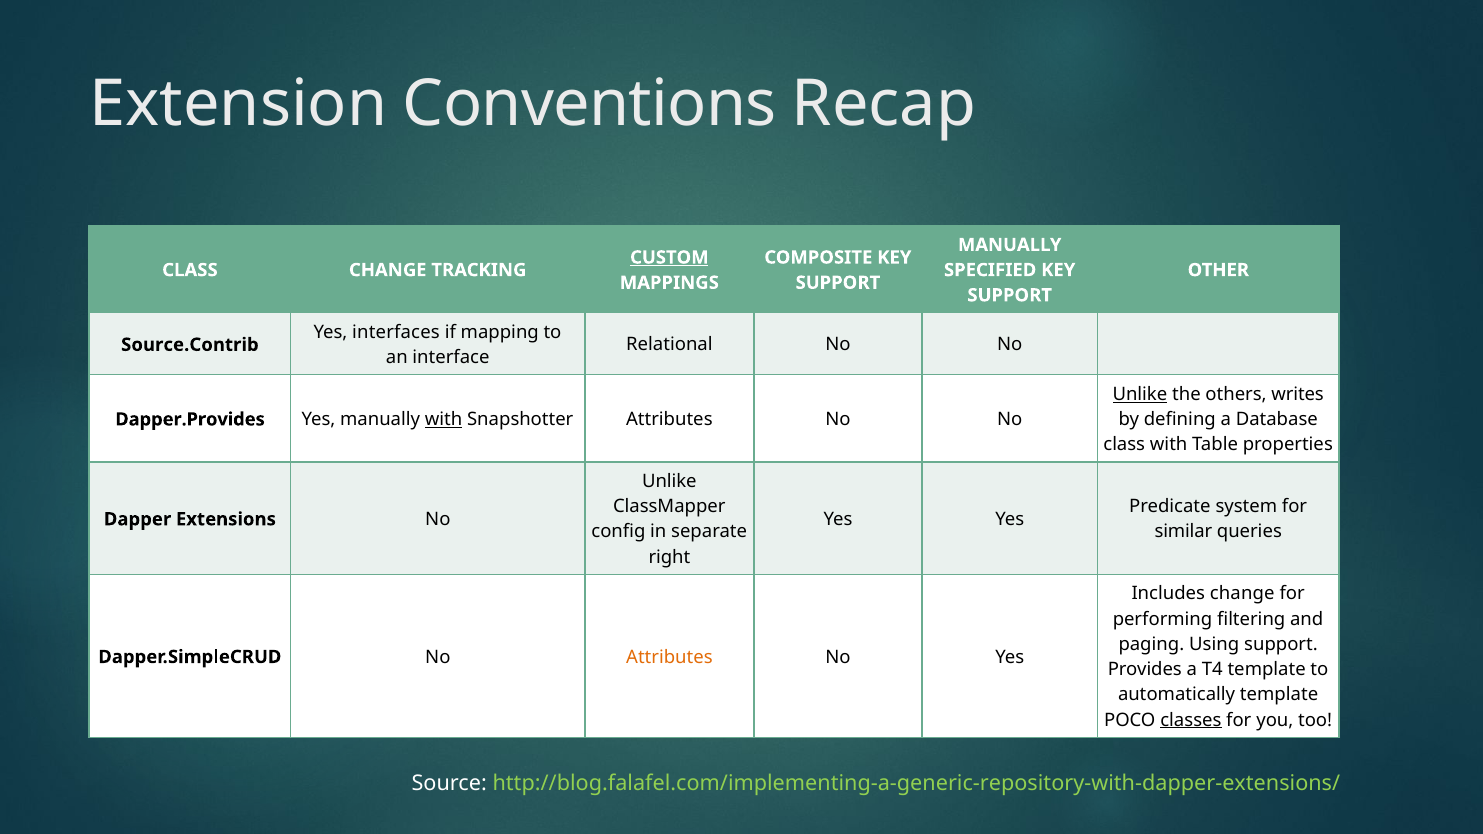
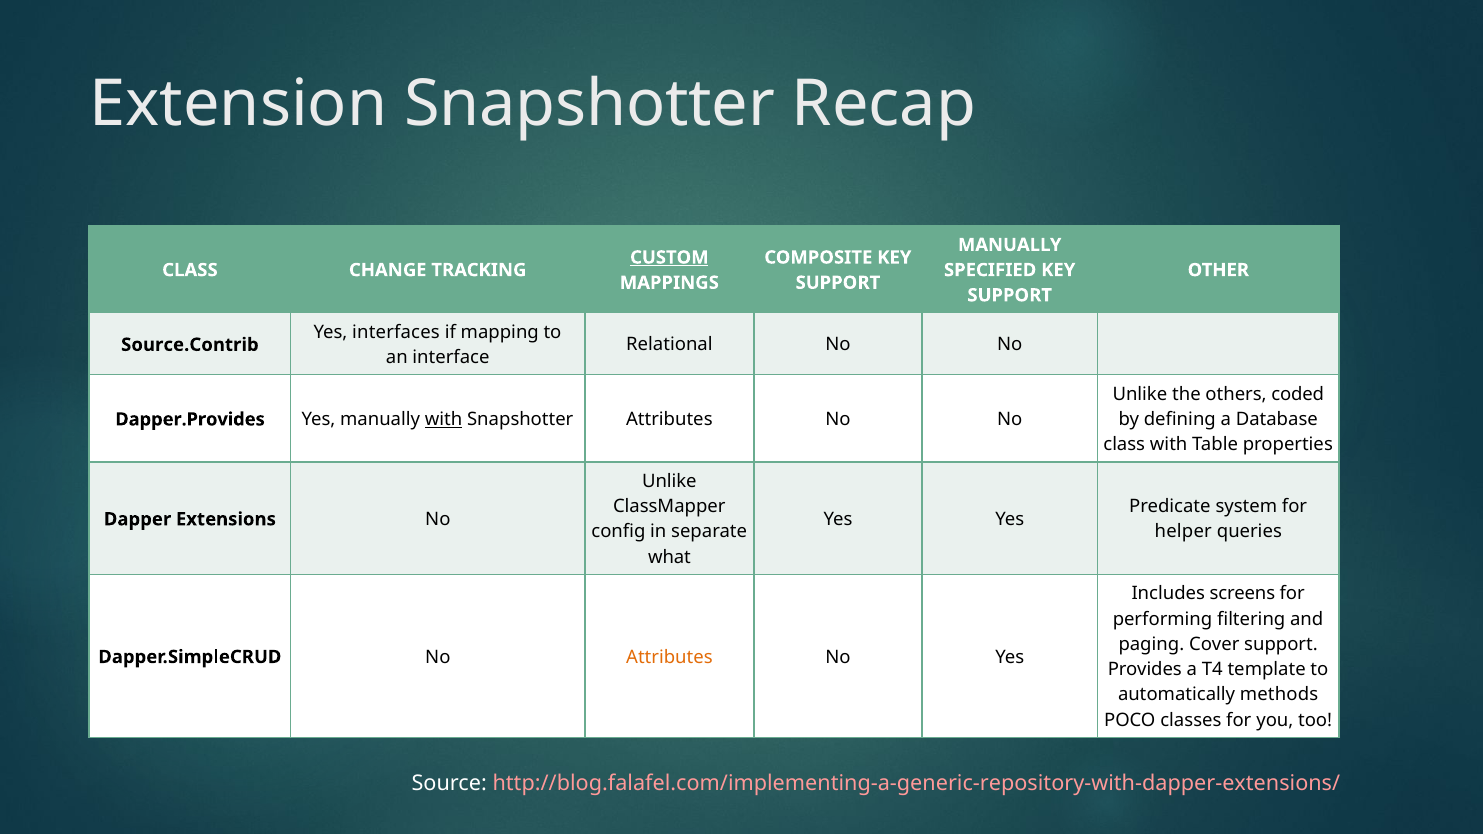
Extension Conventions: Conventions -> Snapshotter
Unlike at (1140, 394) underline: present -> none
writes: writes -> coded
similar: similar -> helper
right: right -> what
Includes change: change -> screens
Using: Using -> Cover
automatically template: template -> methods
classes underline: present -> none
http://blog.falafel.com/implementing-a-generic-repository-with-dapper-extensions/ colour: light green -> pink
